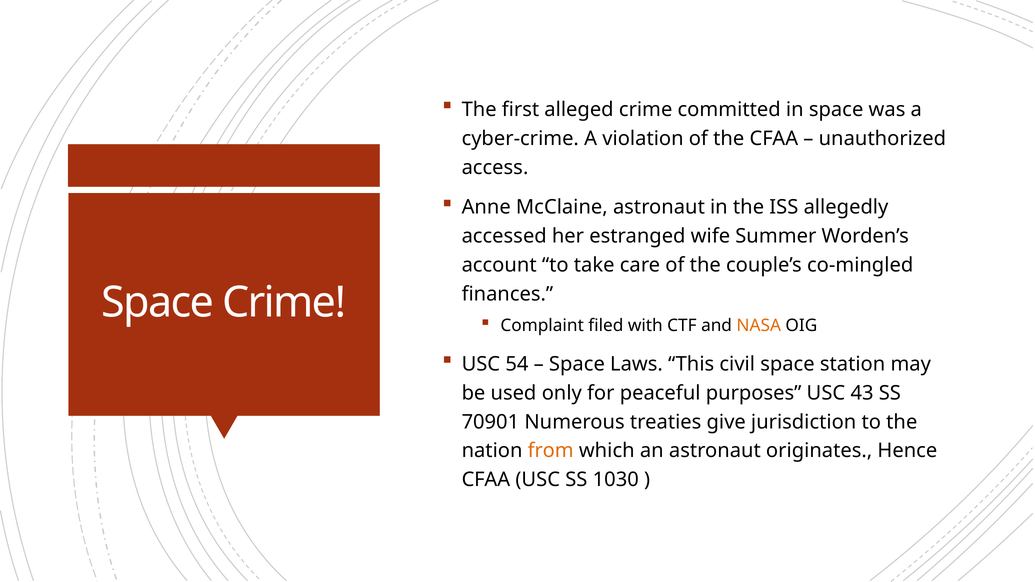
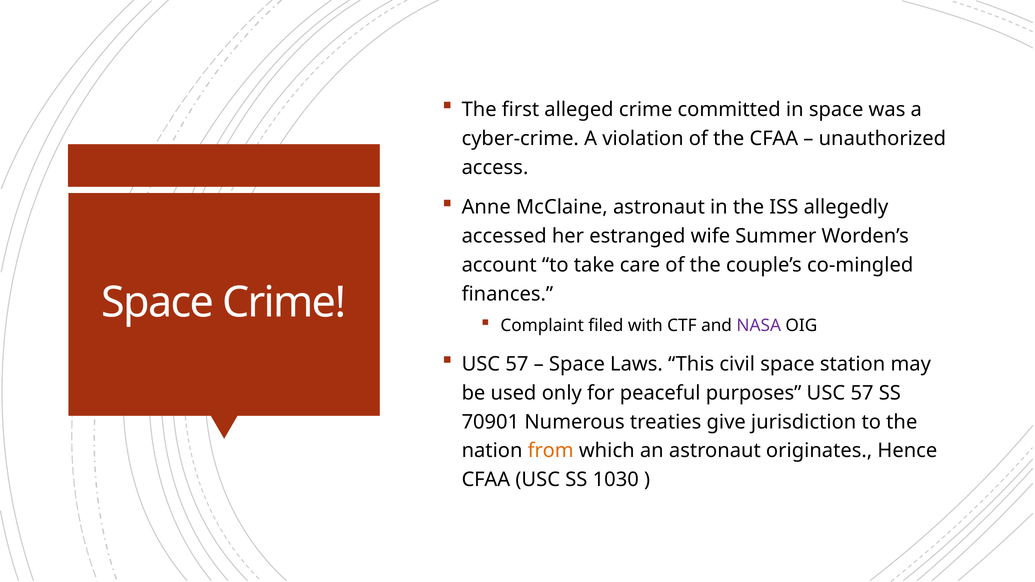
NASA colour: orange -> purple
54 at (517, 364): 54 -> 57
purposes USC 43: 43 -> 57
